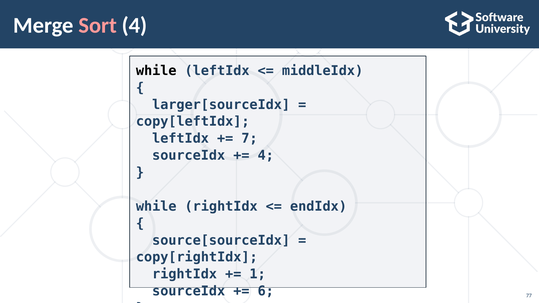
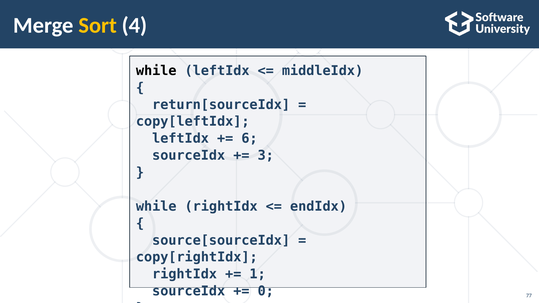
Sort colour: pink -> yellow
larger[sourceIdx: larger[sourceIdx -> return[sourceIdx
7: 7 -> 6
4 at (266, 156): 4 -> 3
6: 6 -> 0
